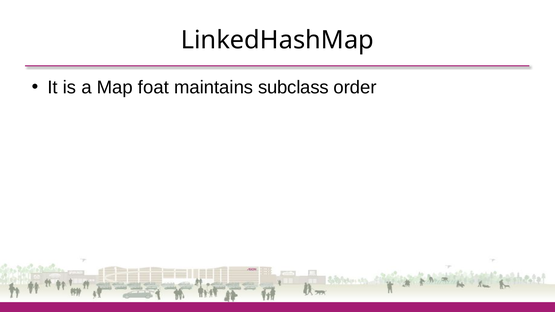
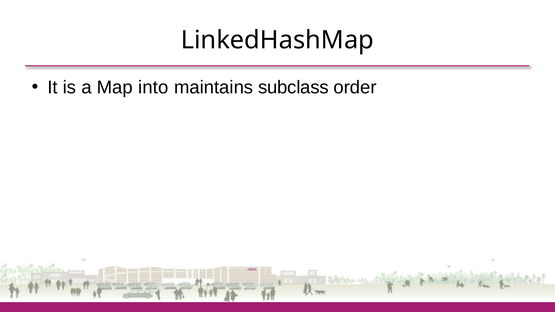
foat: foat -> into
